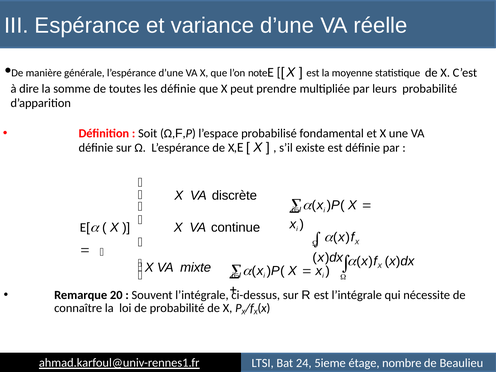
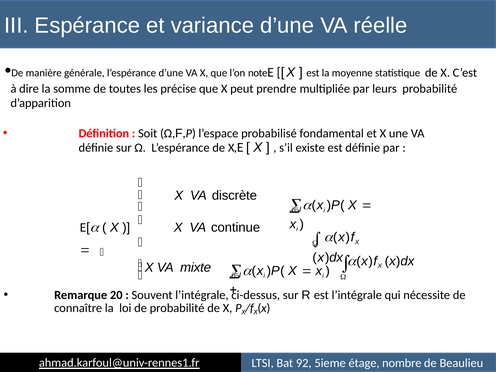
les déﬁnie: déﬁnie -> précise
24: 24 -> 92
